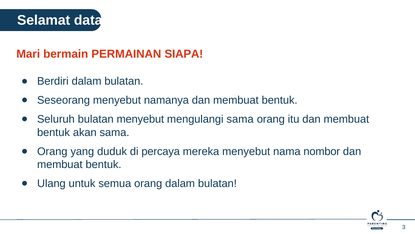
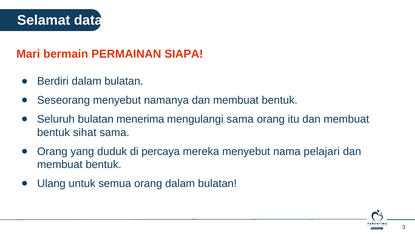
bulatan menyebut: menyebut -> menerima
akan: akan -> sihat
nombor: nombor -> pelajari
